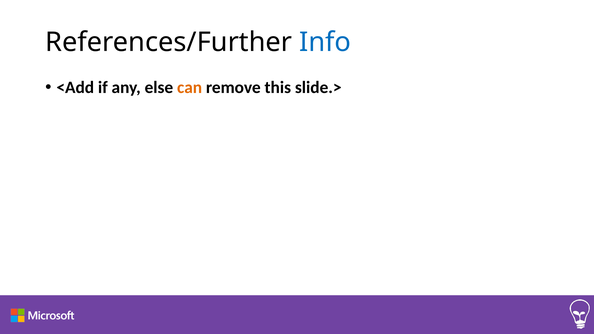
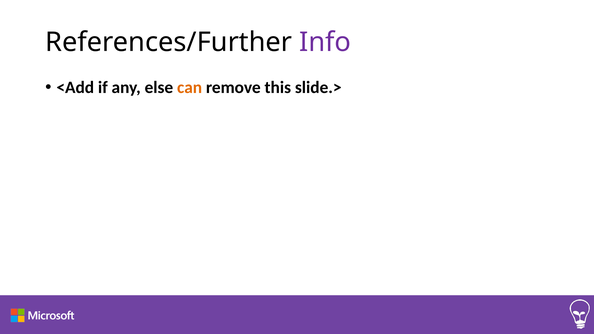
Info colour: blue -> purple
